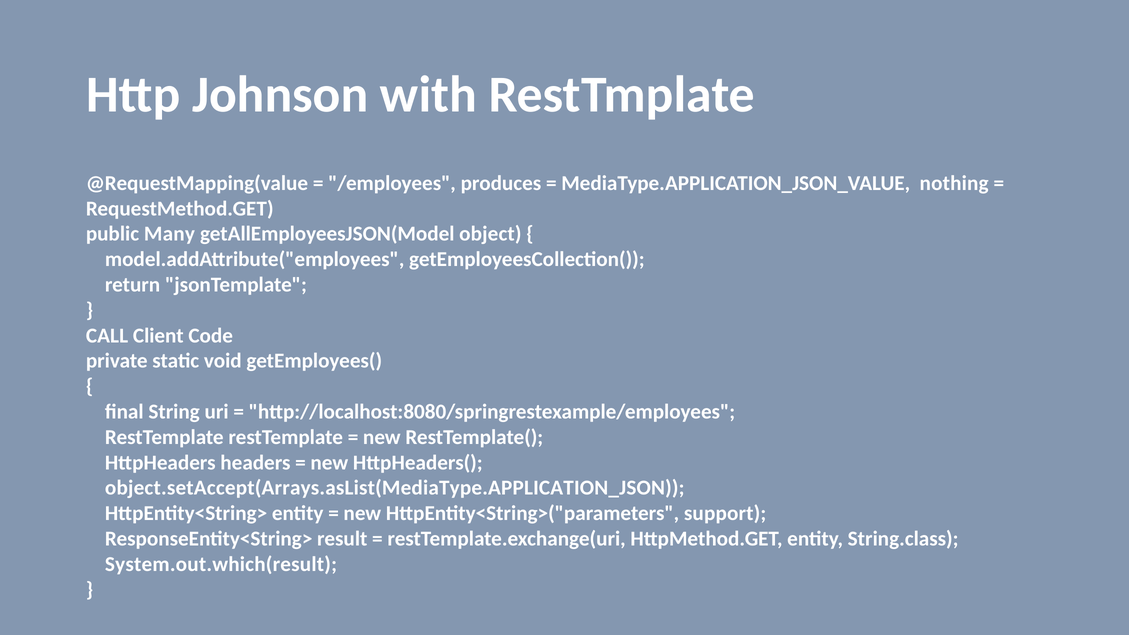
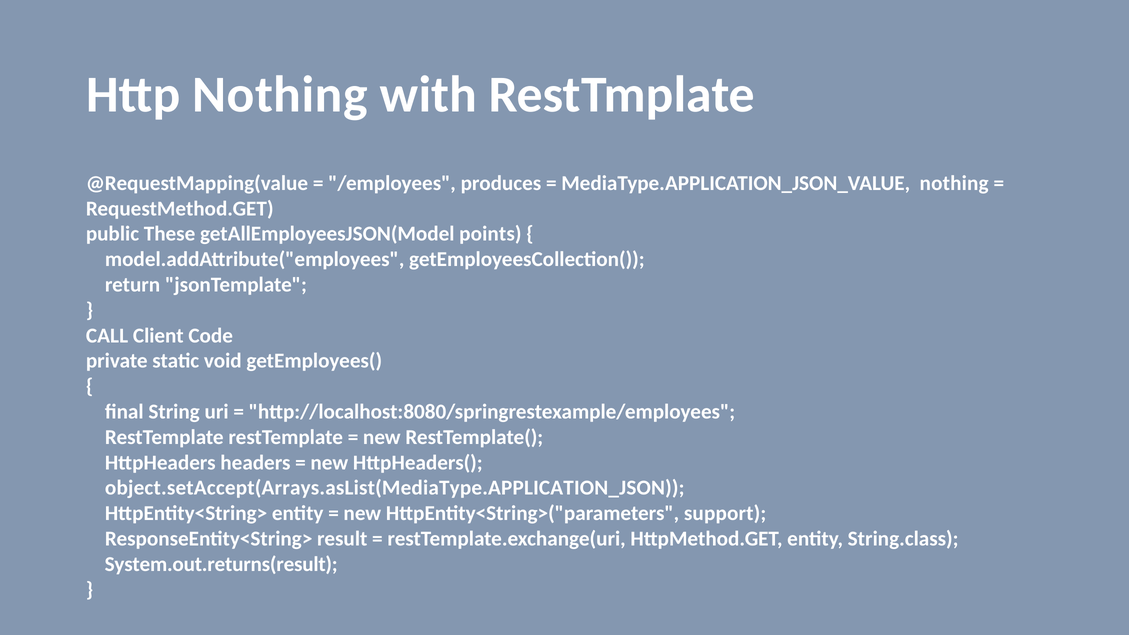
Http Johnson: Johnson -> Nothing
Many: Many -> These
object: object -> points
System.out.which(result: System.out.which(result -> System.out.returns(result
